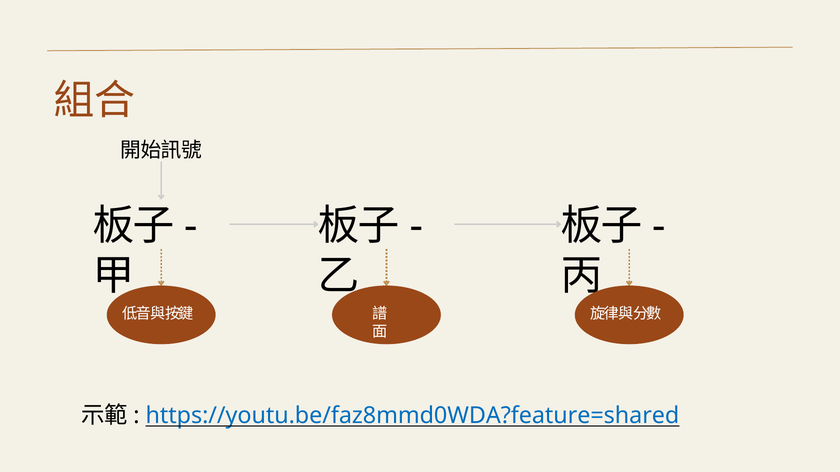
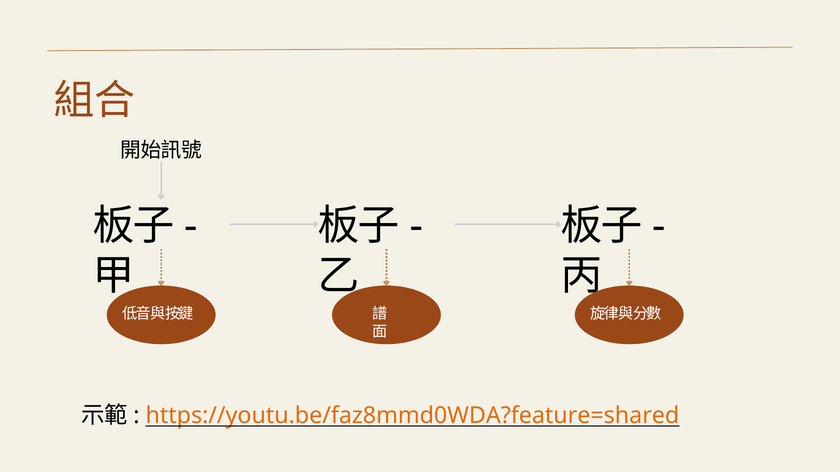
https://youtu.be/faz8mmd0WDA?feature=shared colour: blue -> orange
